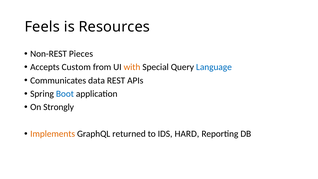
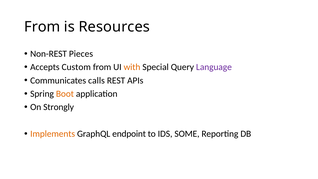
Feels at (42, 27): Feels -> From
Language colour: blue -> purple
data: data -> calls
Boot colour: blue -> orange
returned: returned -> endpoint
HARD: HARD -> SOME
